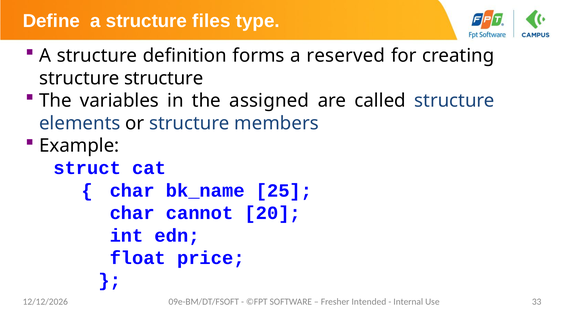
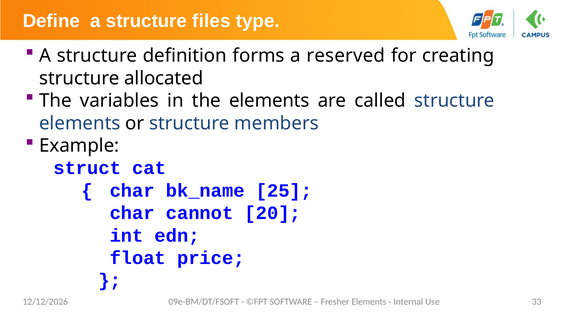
structure structure: structure -> allocated
the assigned: assigned -> elements
Fresher Intended: Intended -> Elements
